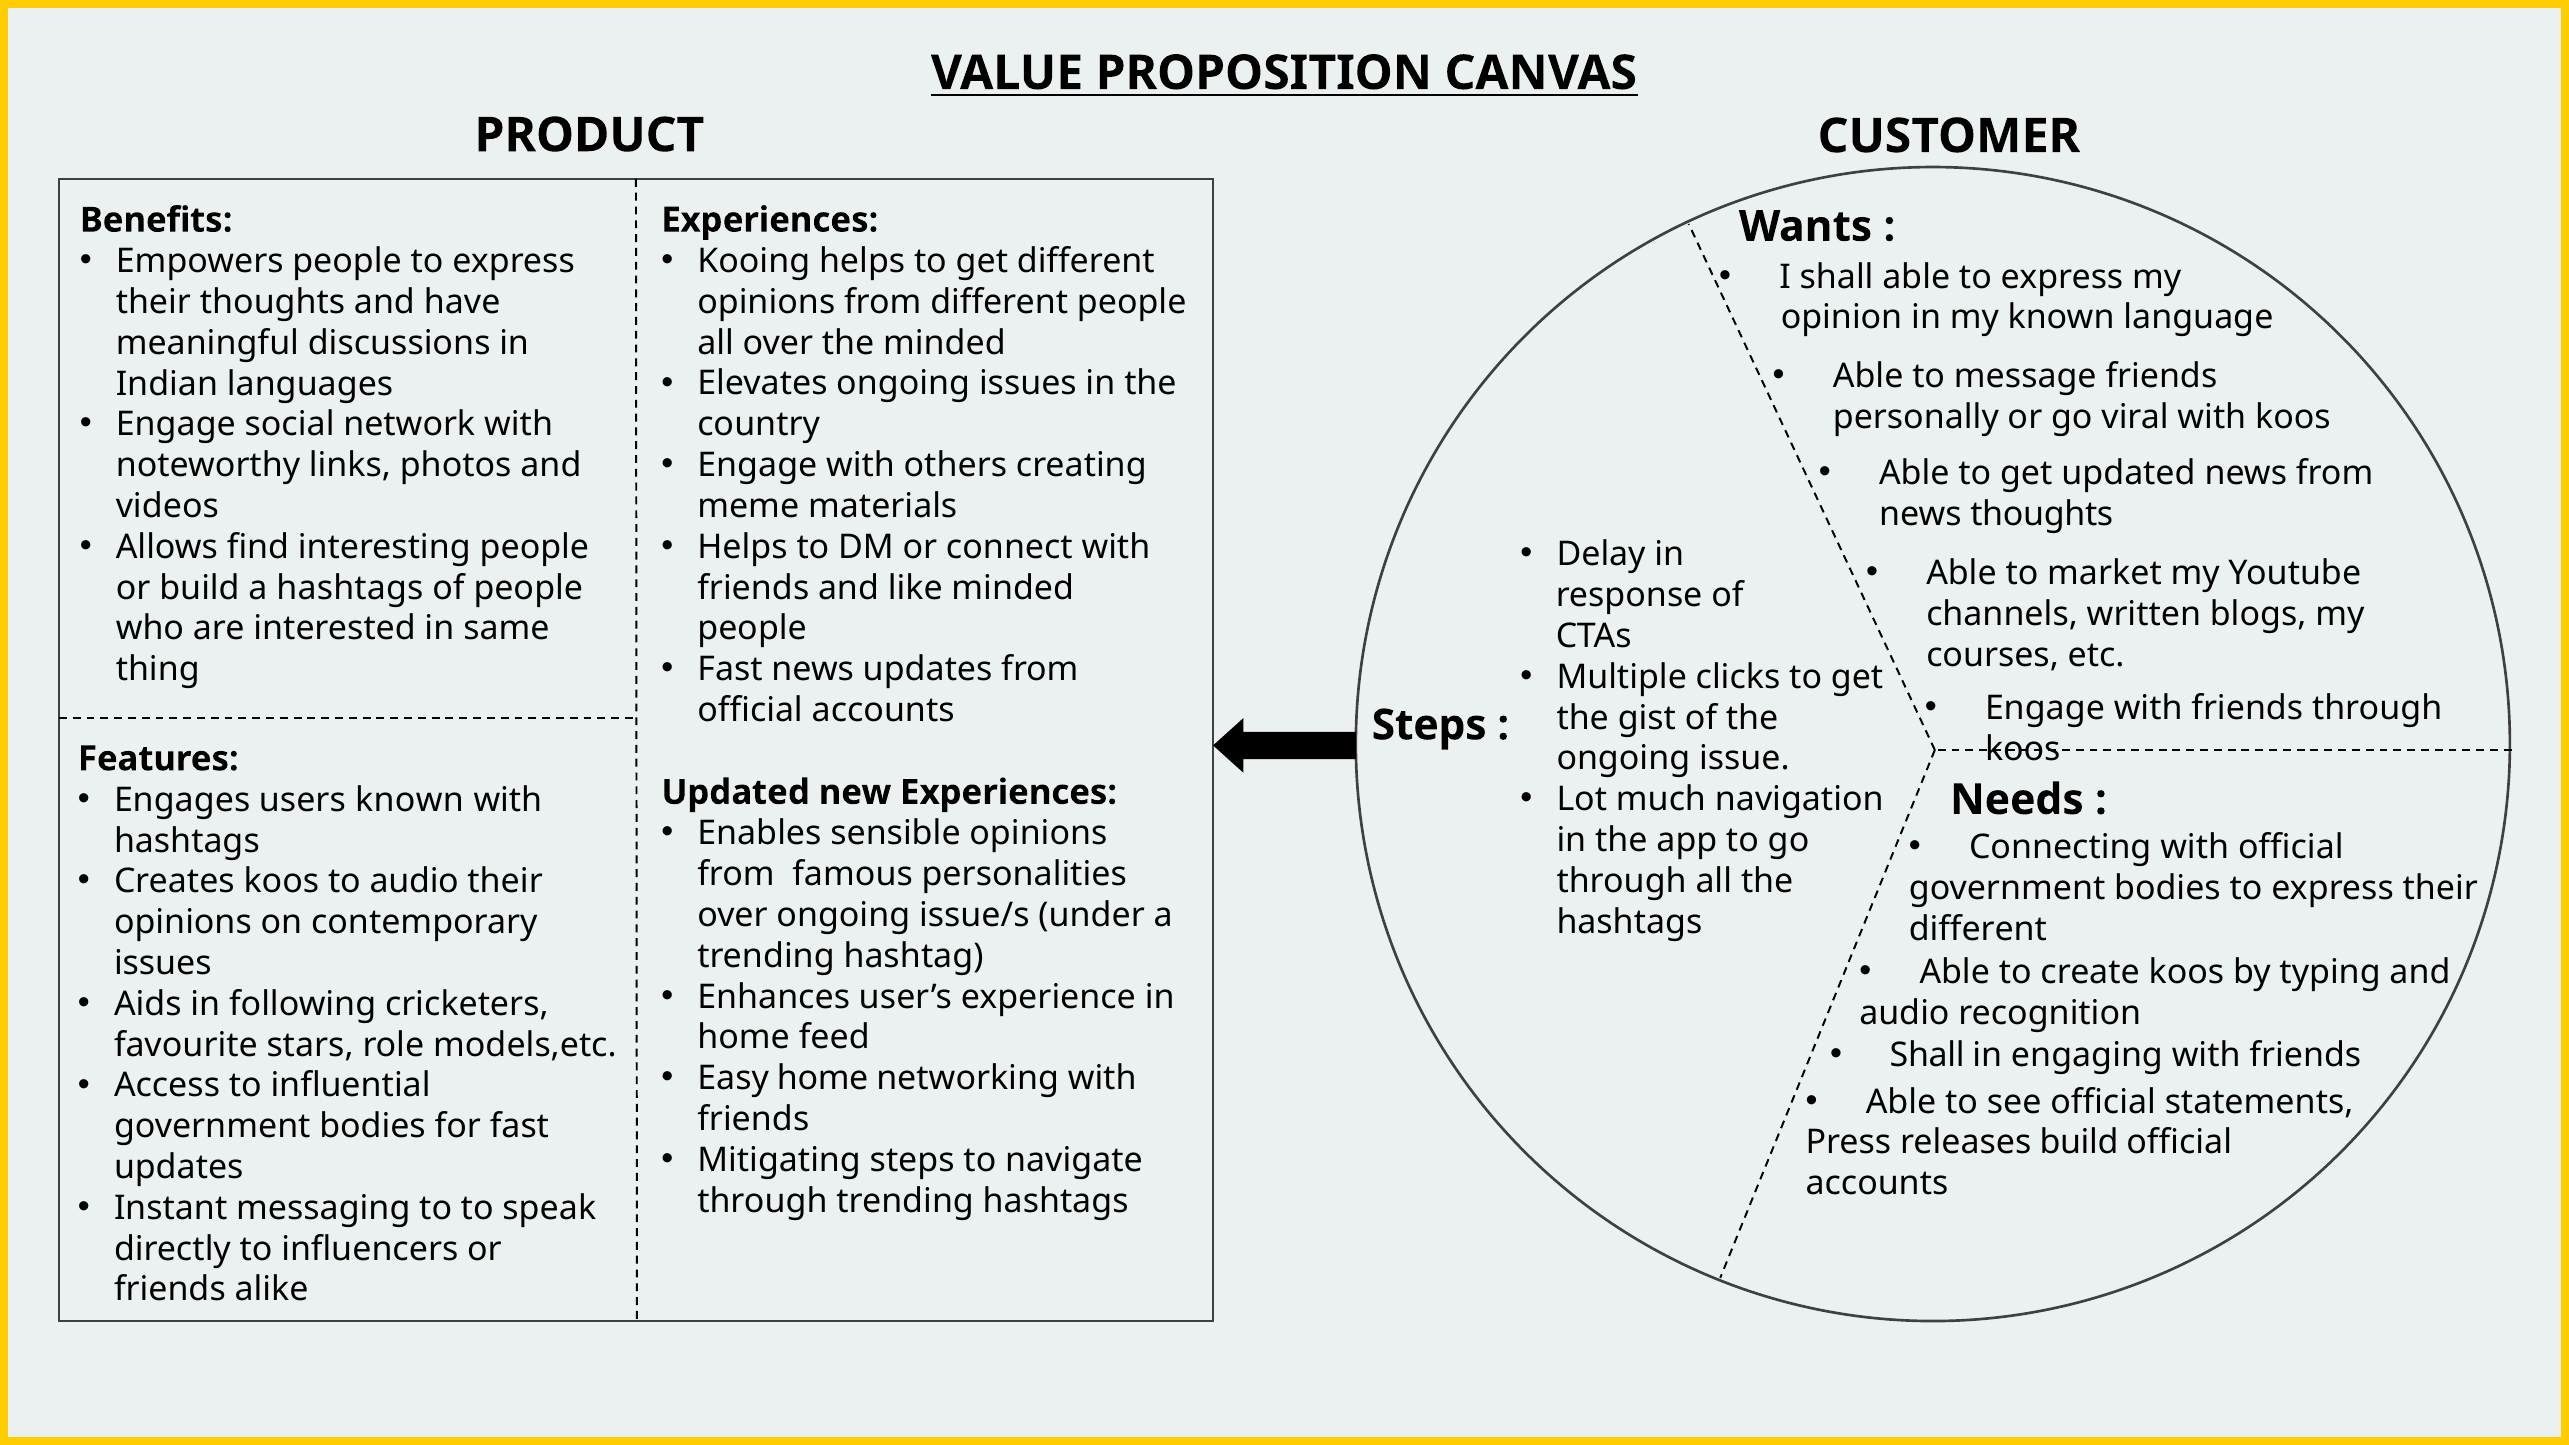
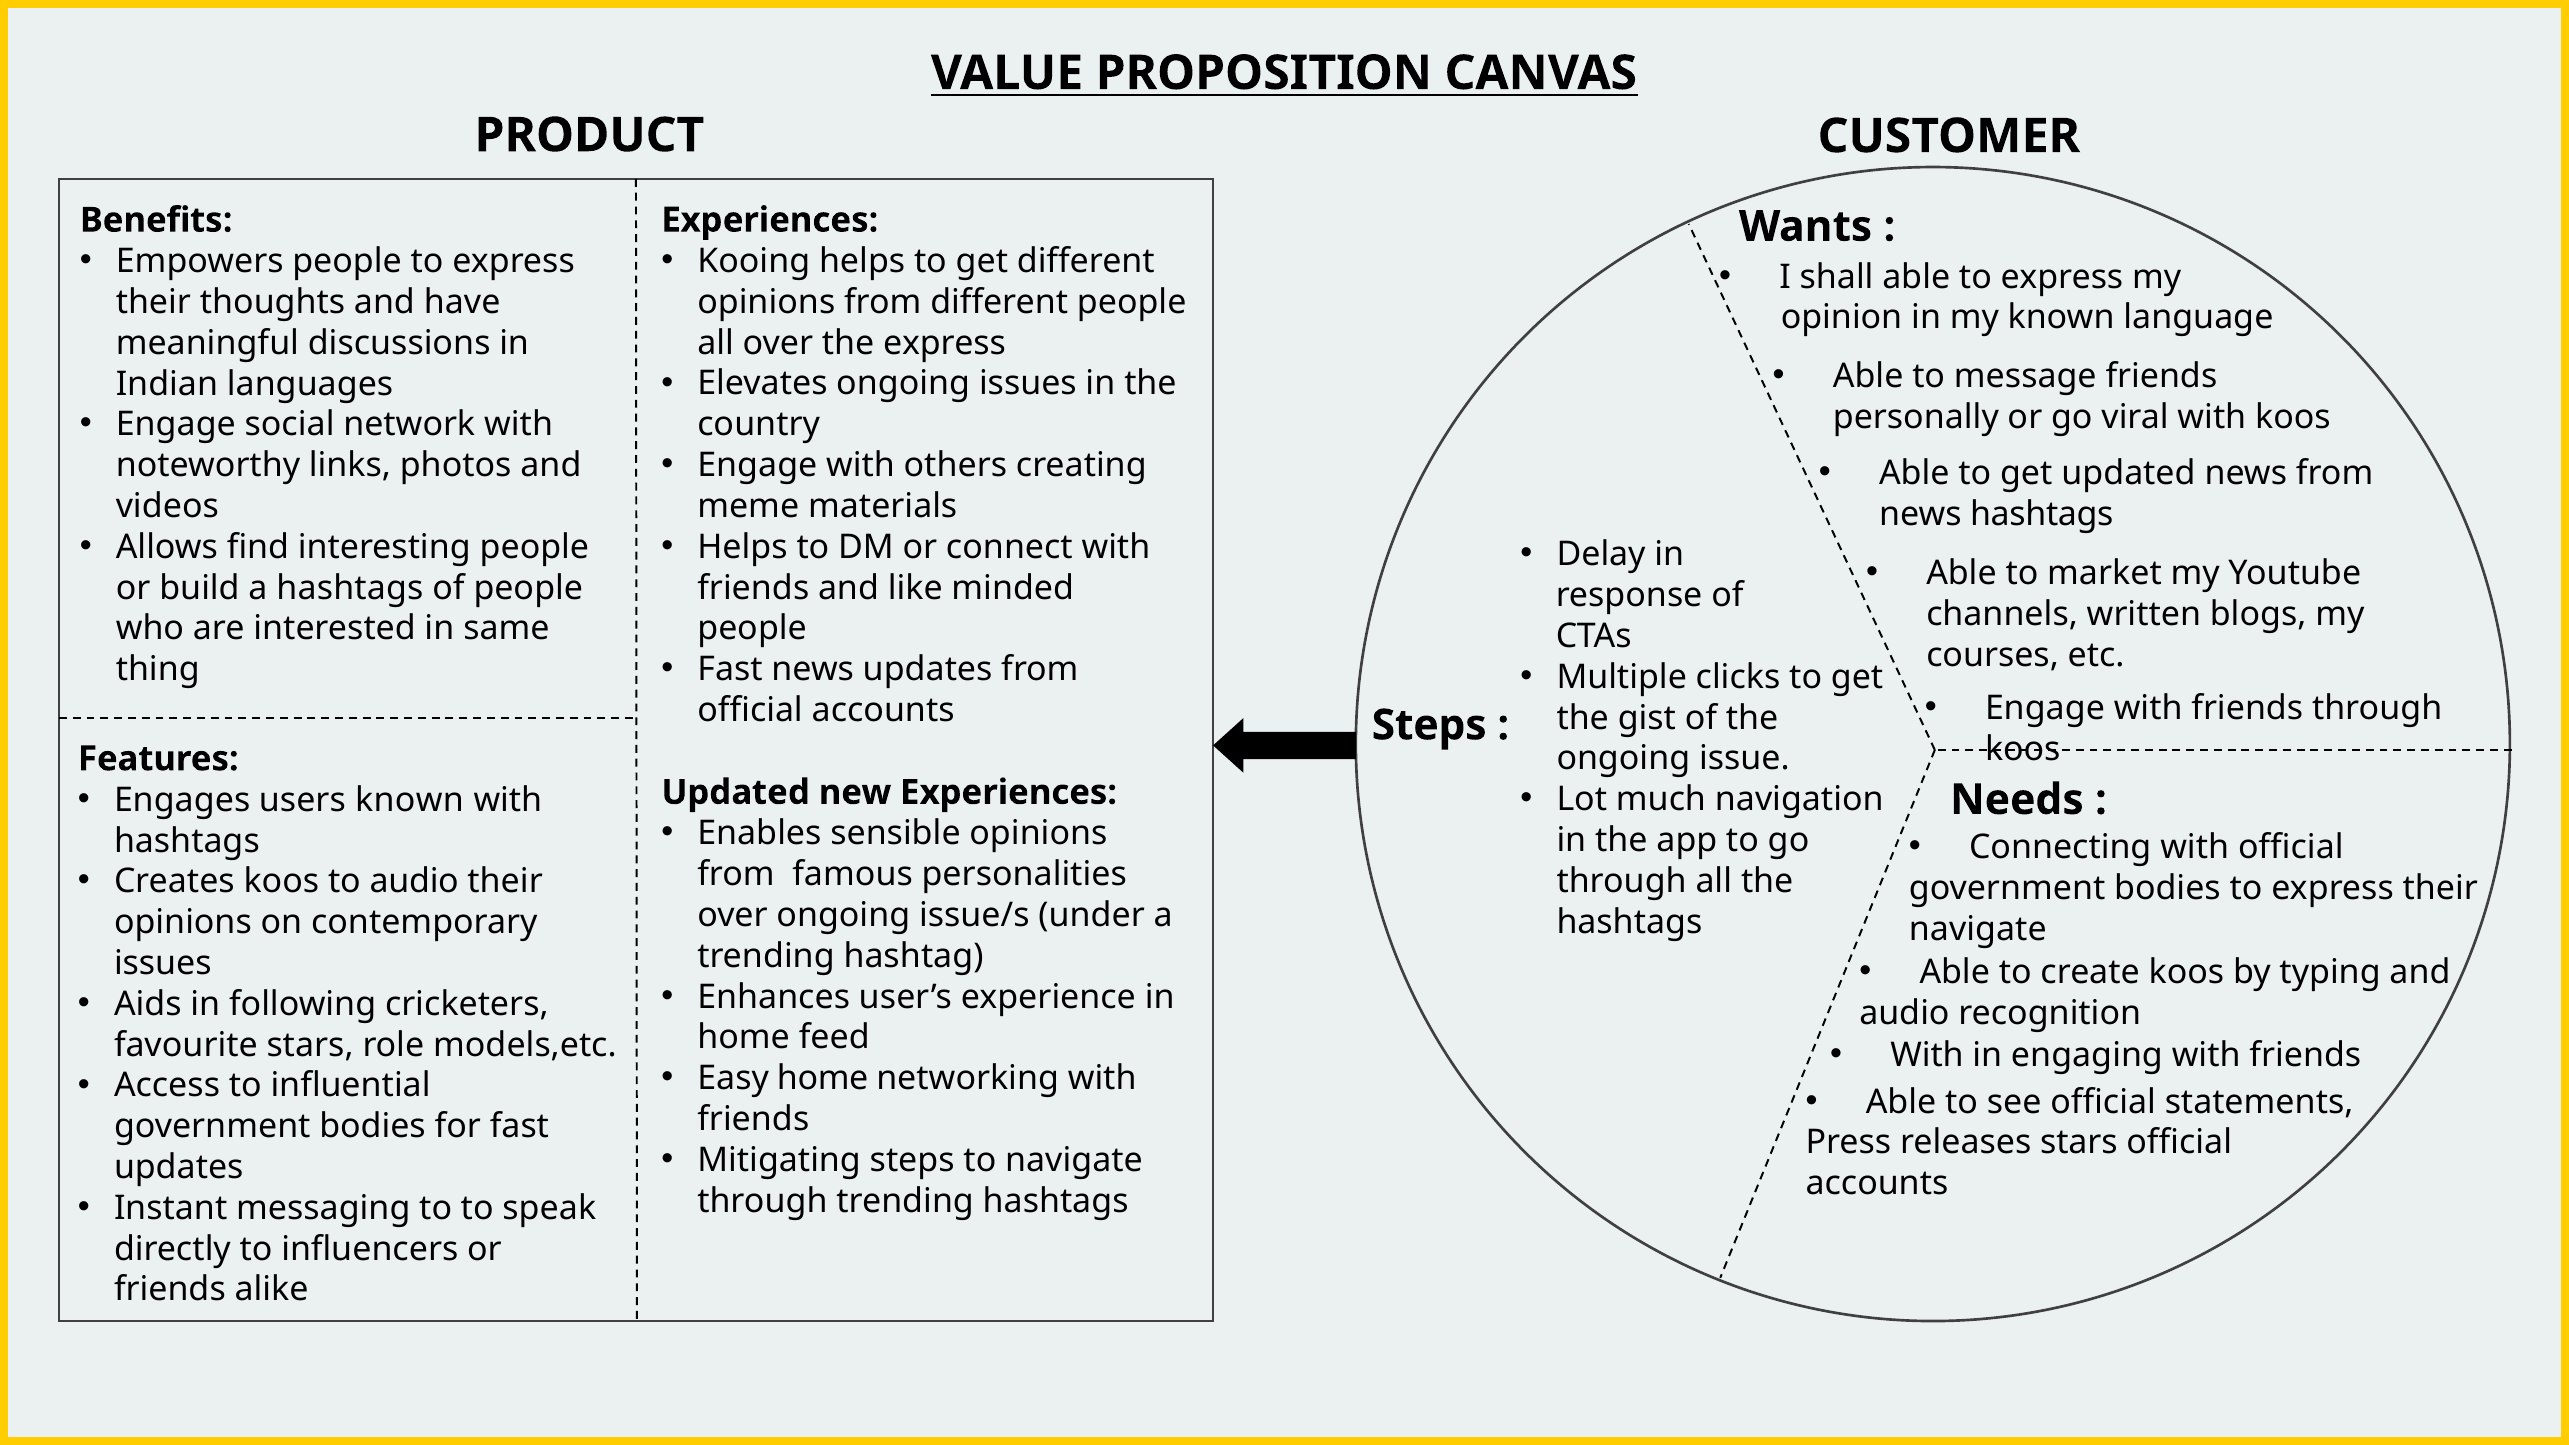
the minded: minded -> express
news thoughts: thoughts -> hashtags
different at (1978, 929): different -> navigate
Shall at (1927, 1055): Shall -> With
releases build: build -> stars
